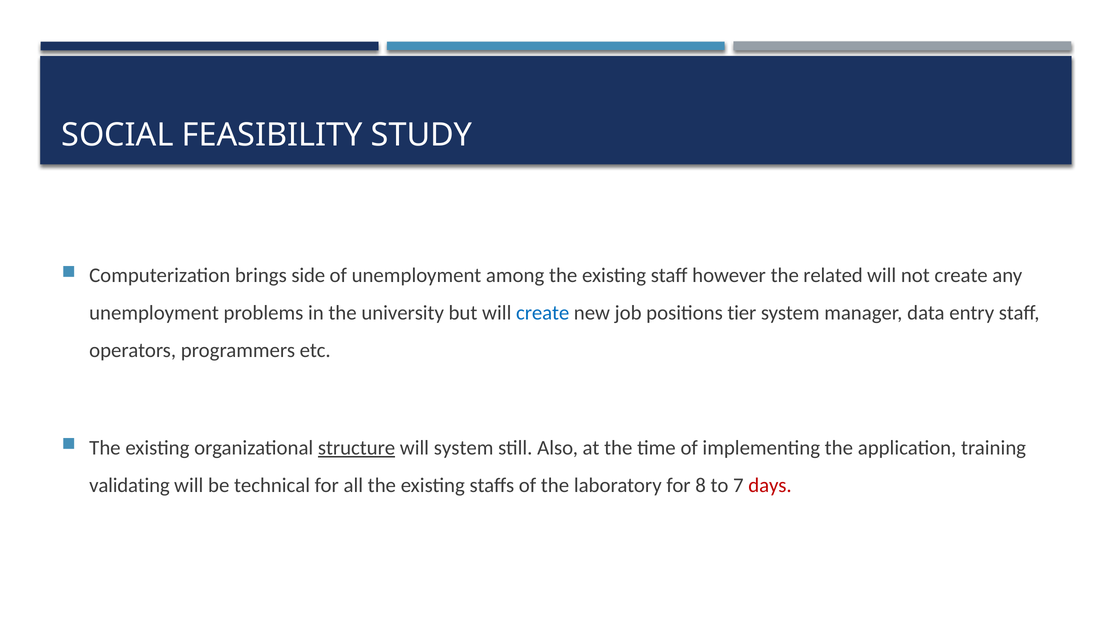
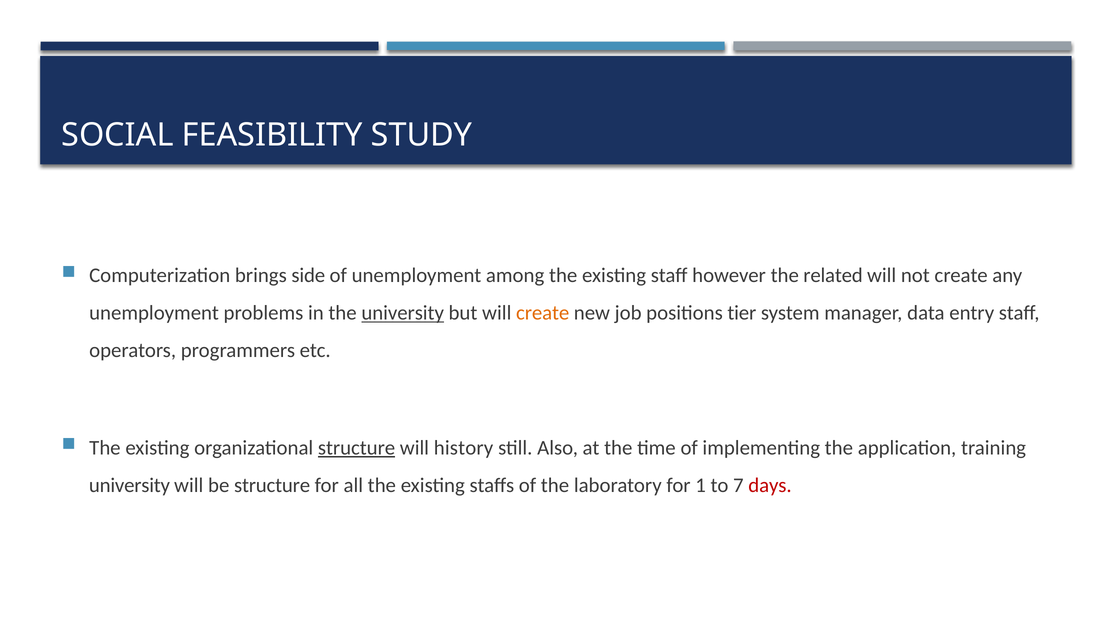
university at (403, 313) underline: none -> present
create at (543, 313) colour: blue -> orange
will system: system -> history
validating at (129, 486): validating -> university
be technical: technical -> structure
8: 8 -> 1
